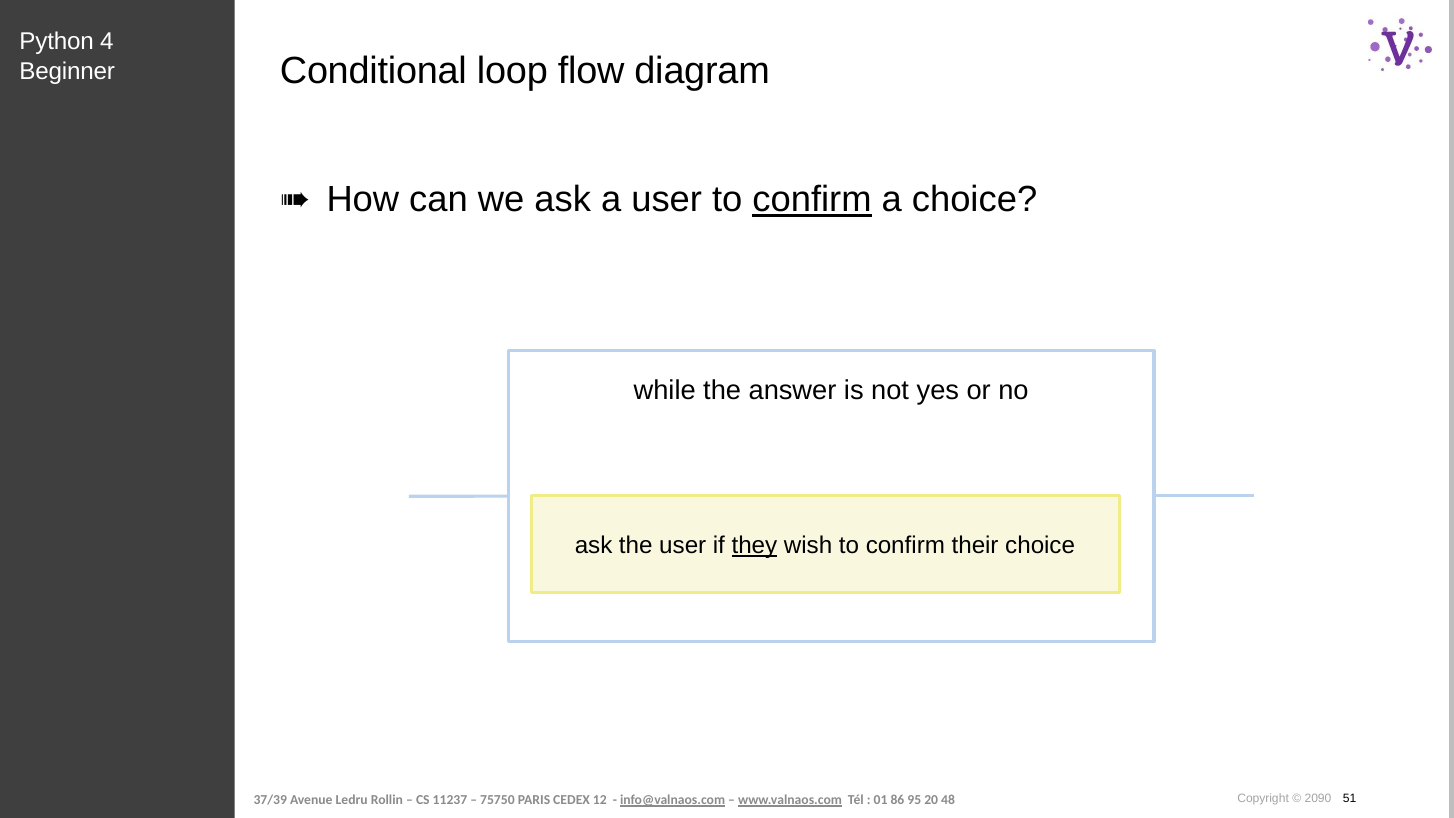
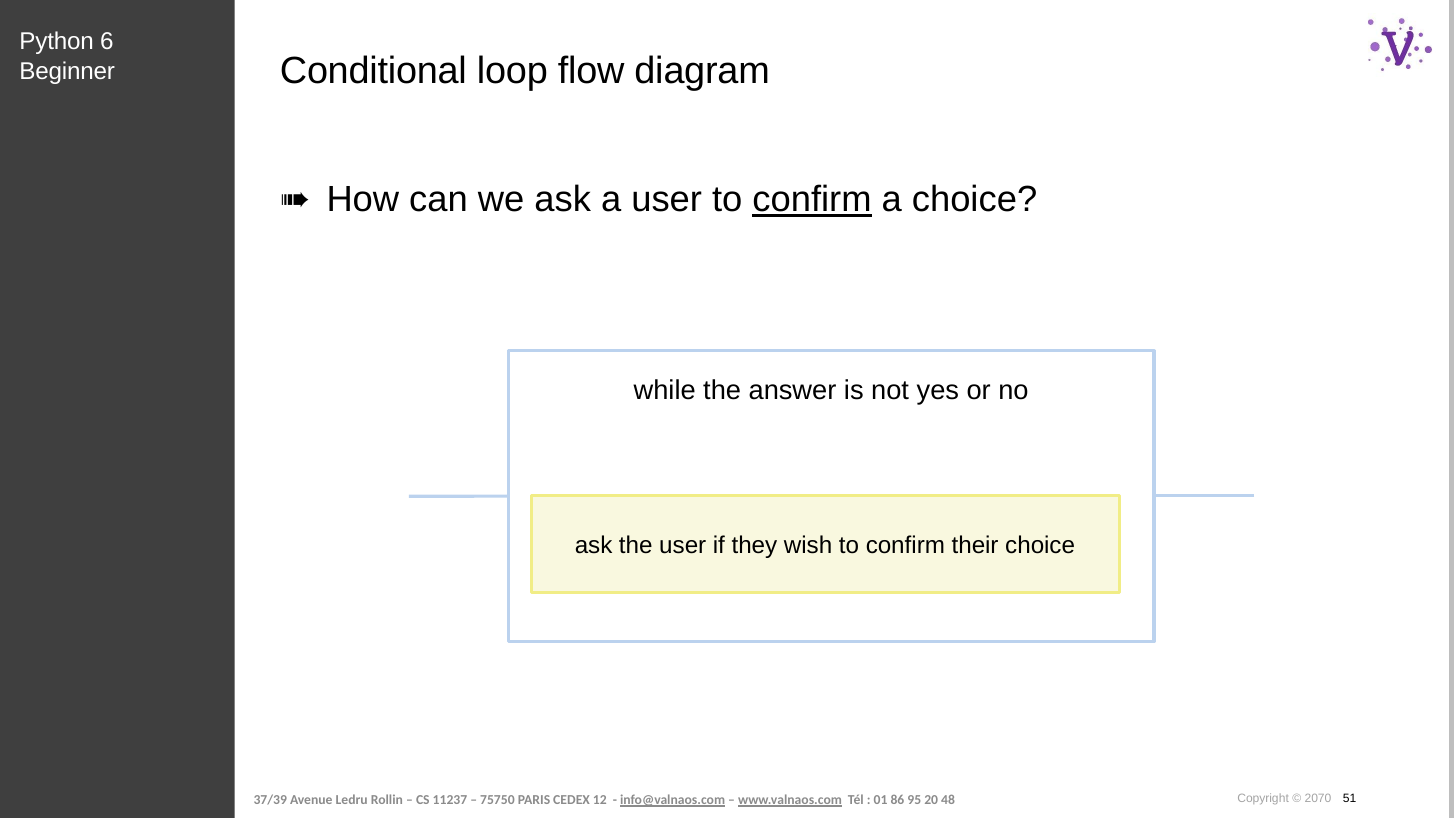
4: 4 -> 6
they underline: present -> none
2090: 2090 -> 2070
